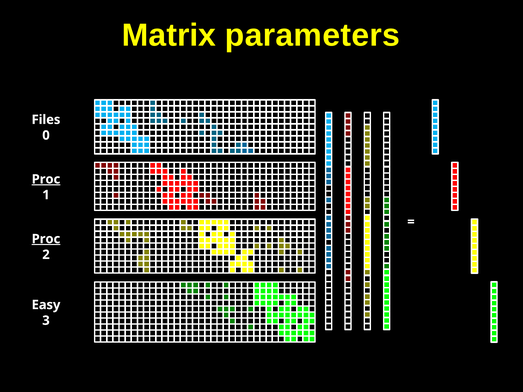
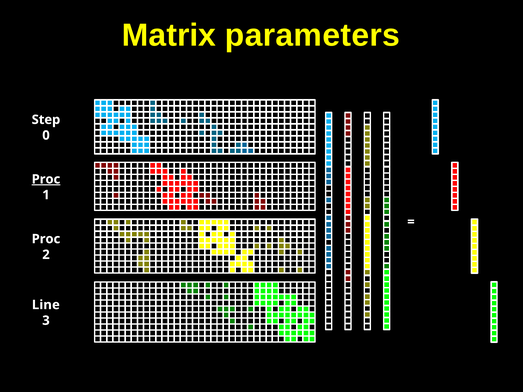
Files: Files -> Step
Proc at (46, 239) underline: present -> none
Easy: Easy -> Line
